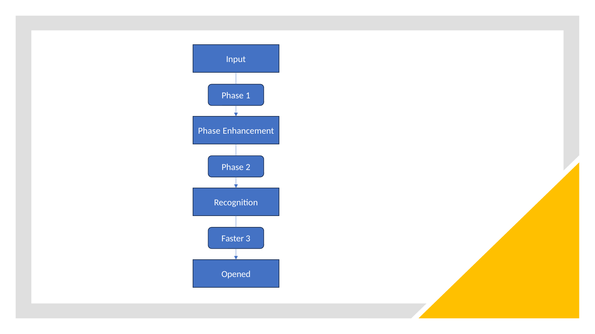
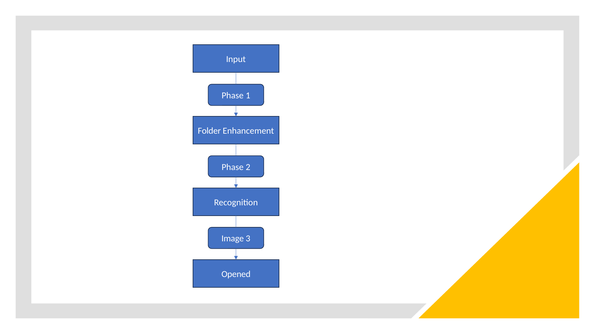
Phase at (209, 131): Phase -> Folder
Faster: Faster -> Image
